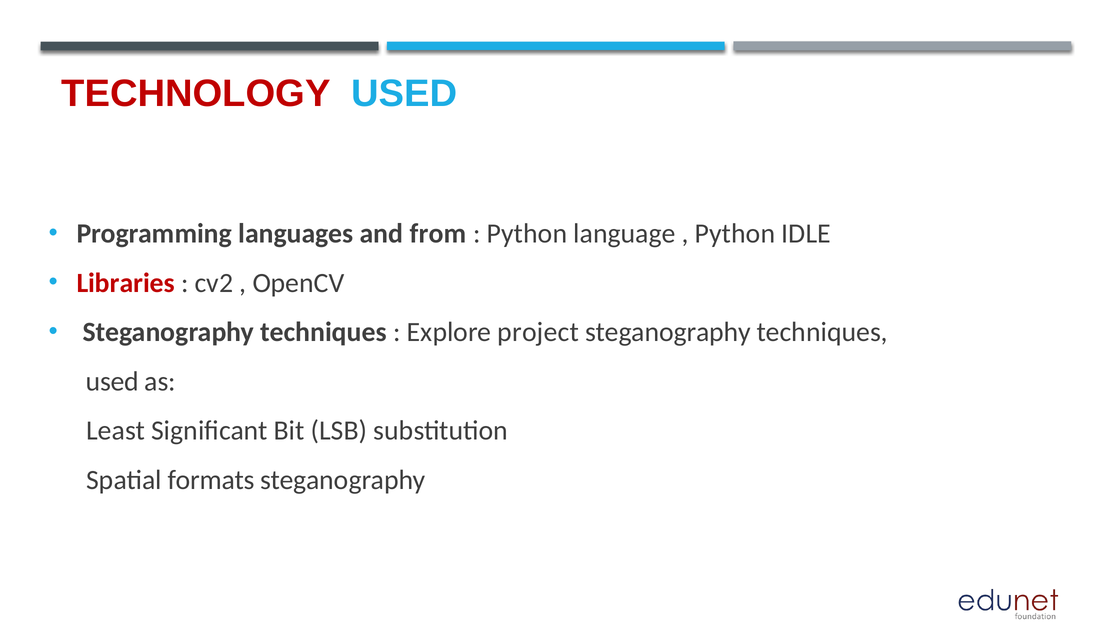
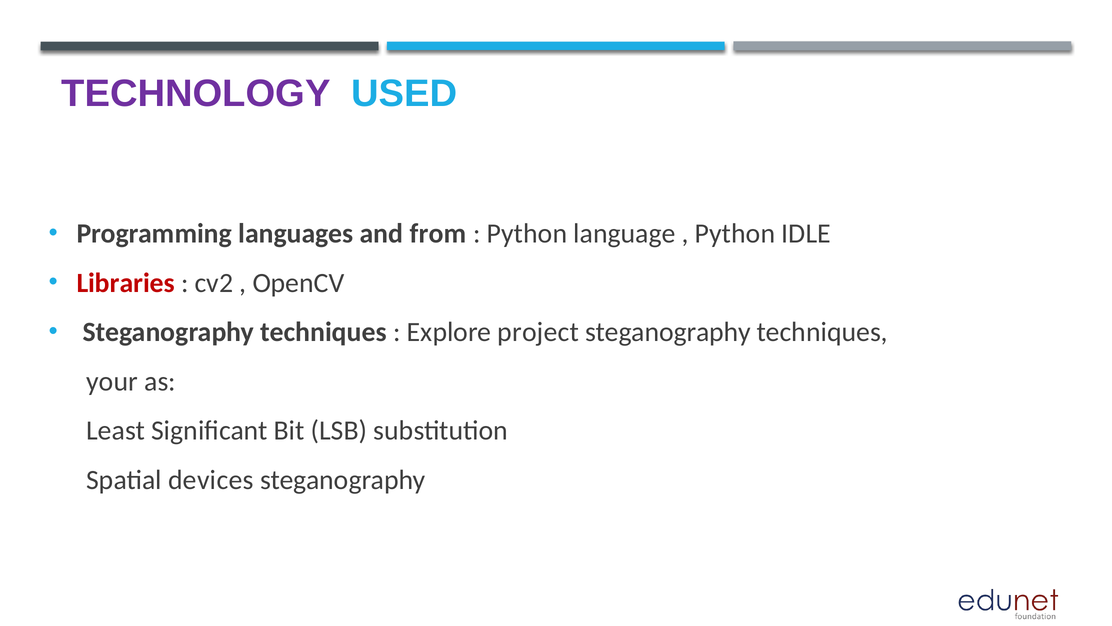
TECHNOLOGY colour: red -> purple
used at (112, 381): used -> your
formats: formats -> devices
